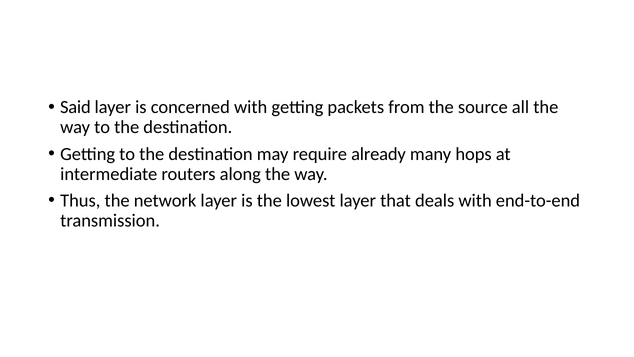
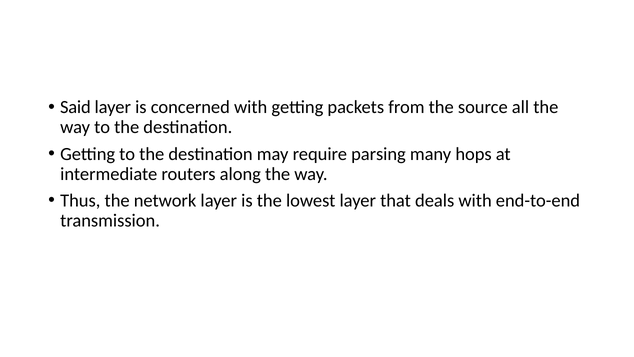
already: already -> parsing
